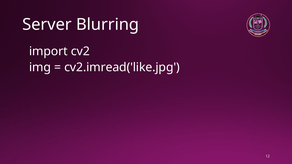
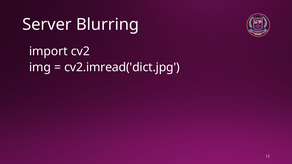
cv2.imread('like.jpg: cv2.imread('like.jpg -> cv2.imread('dict.jpg
